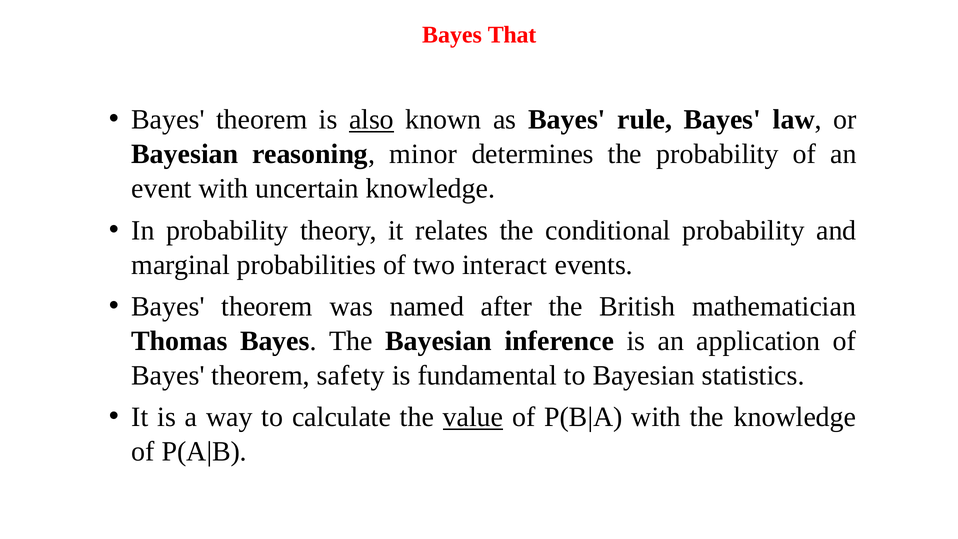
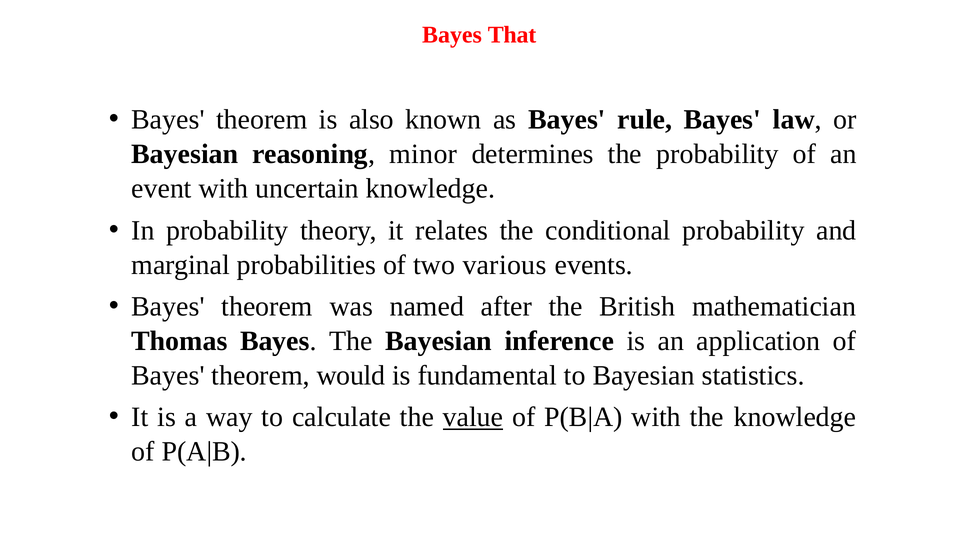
also underline: present -> none
interact: interact -> various
safety: safety -> would
